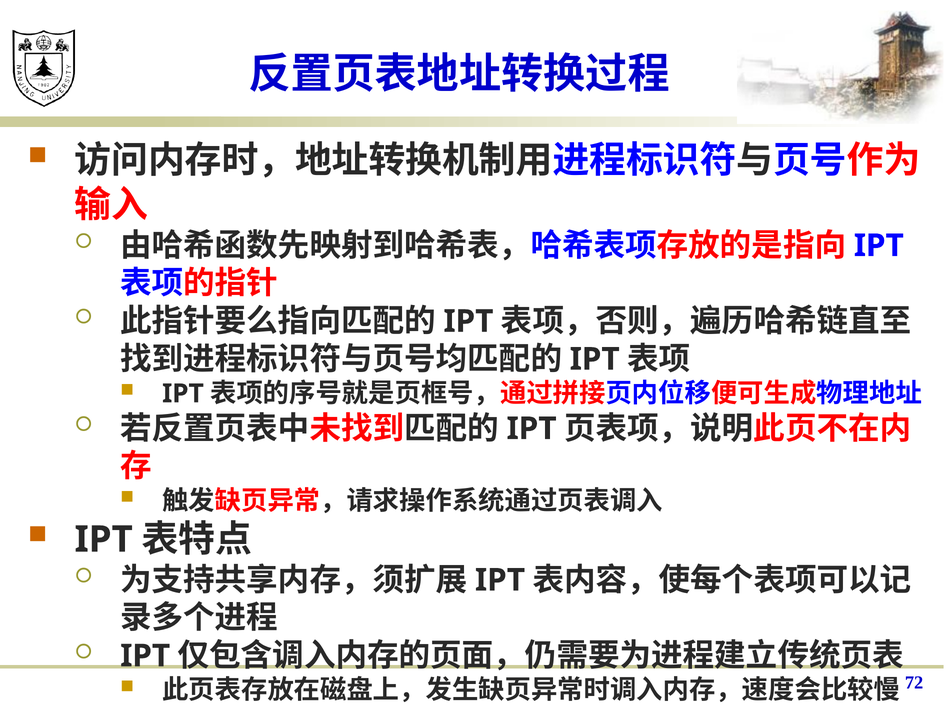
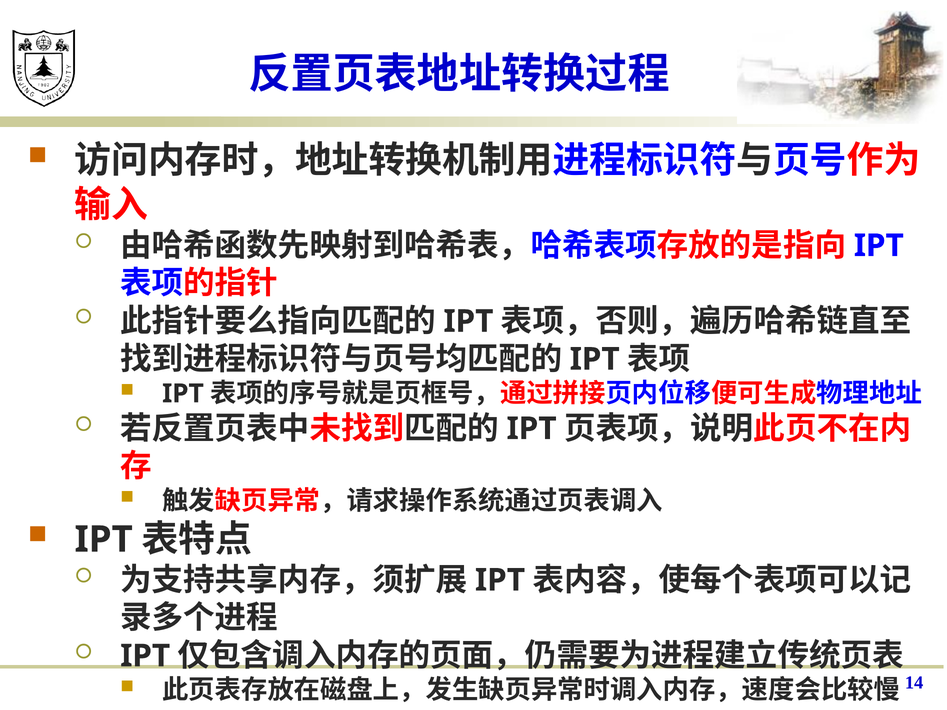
72: 72 -> 14
